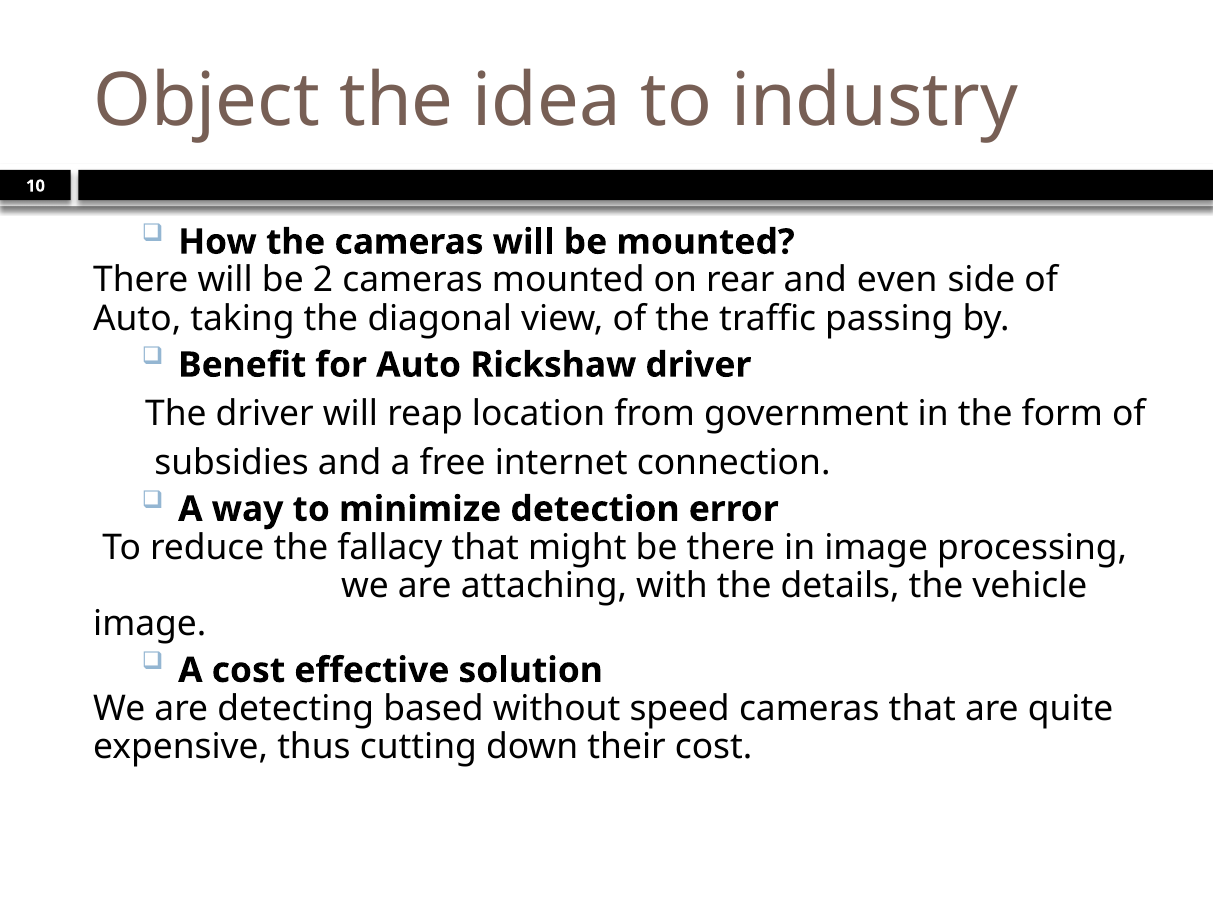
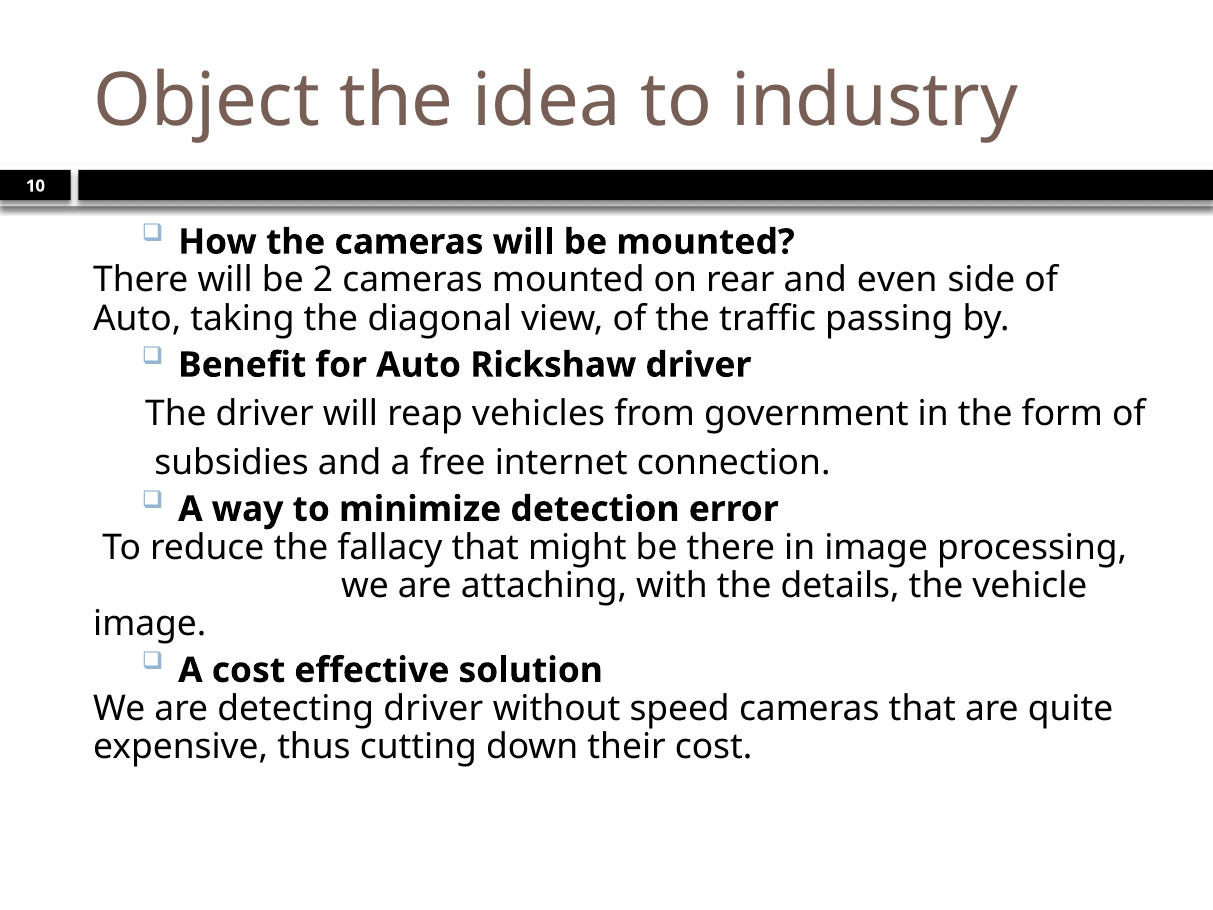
location: location -> vehicles
detecting based: based -> driver
